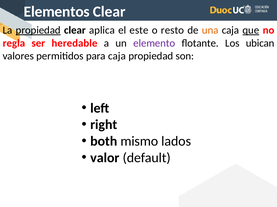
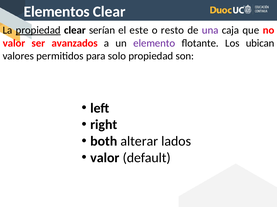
aplica: aplica -> serían
una colour: orange -> purple
que underline: present -> none
regla at (14, 43): regla -> valor
heredable: heredable -> avanzados
para caja: caja -> solo
mismo: mismo -> alterar
